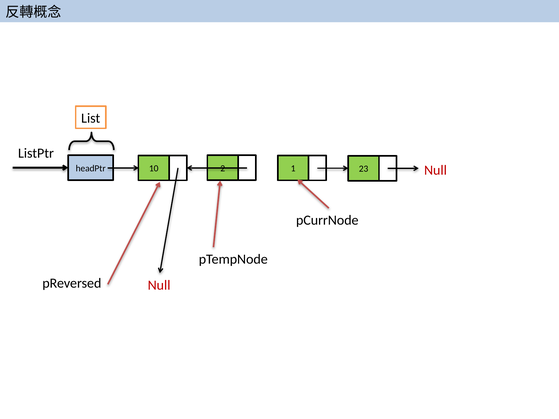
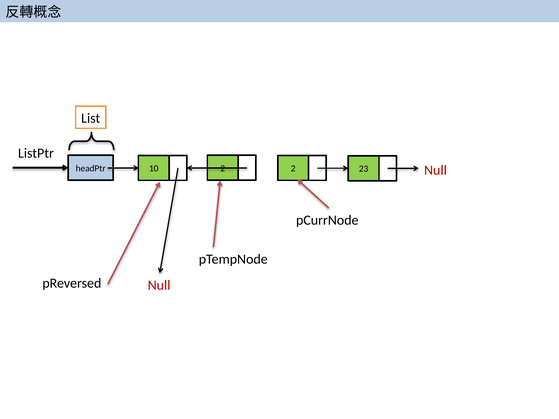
1 at (293, 169): 1 -> 2
